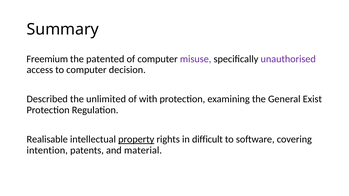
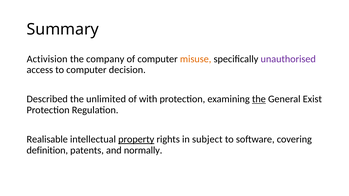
Freemium: Freemium -> Activision
patented: patented -> company
misuse colour: purple -> orange
the at (259, 99) underline: none -> present
difficult: difficult -> subject
intention: intention -> definition
material: material -> normally
